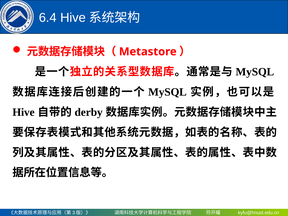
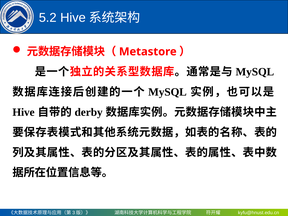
6.4: 6.4 -> 5.2
